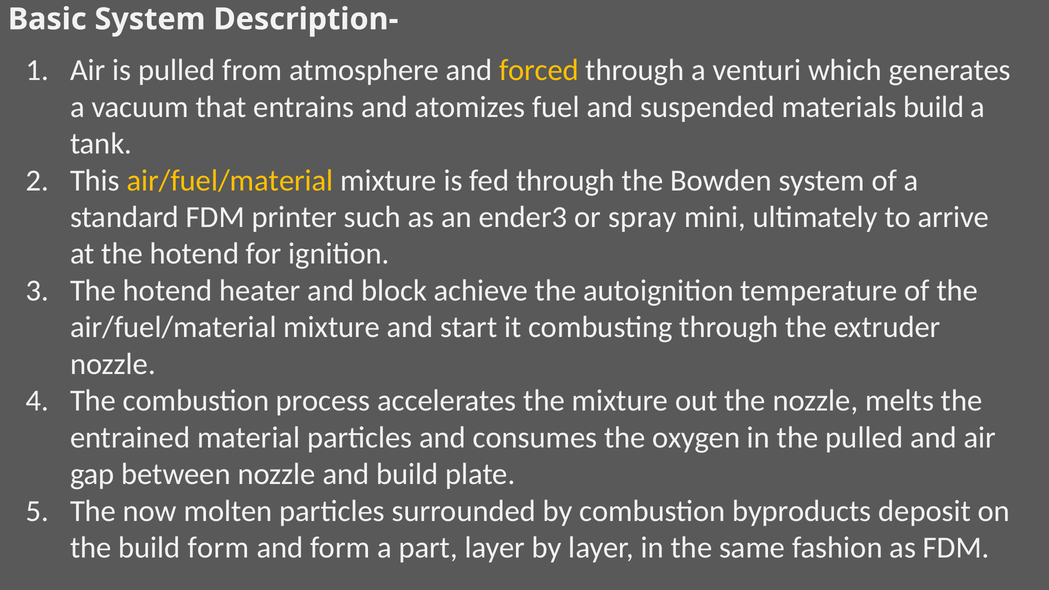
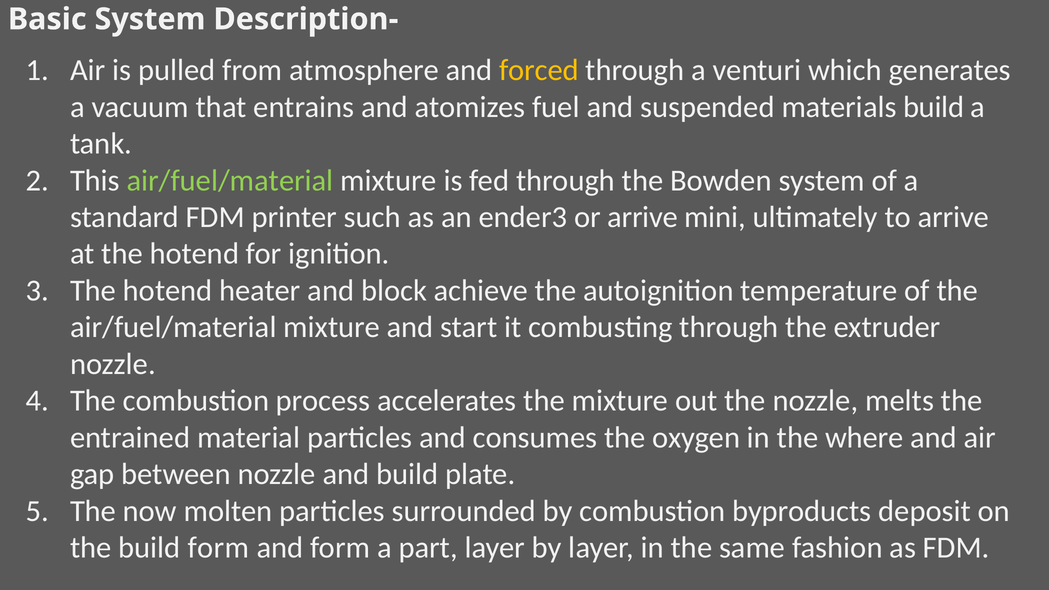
air/fuel/material at (230, 180) colour: yellow -> light green
or spray: spray -> arrive
the pulled: pulled -> where
